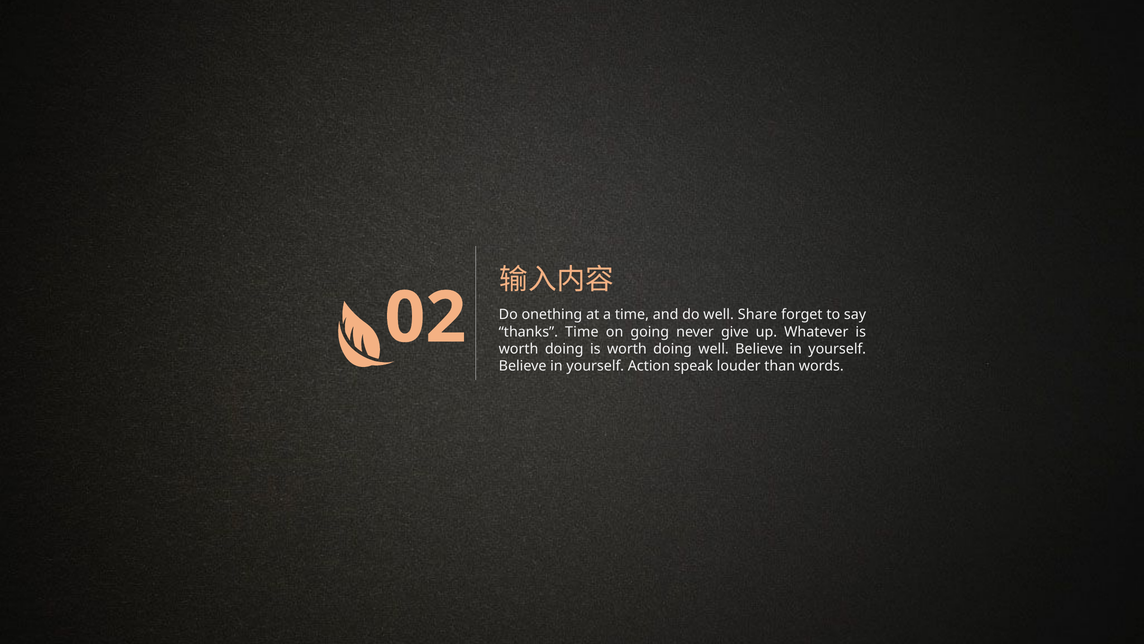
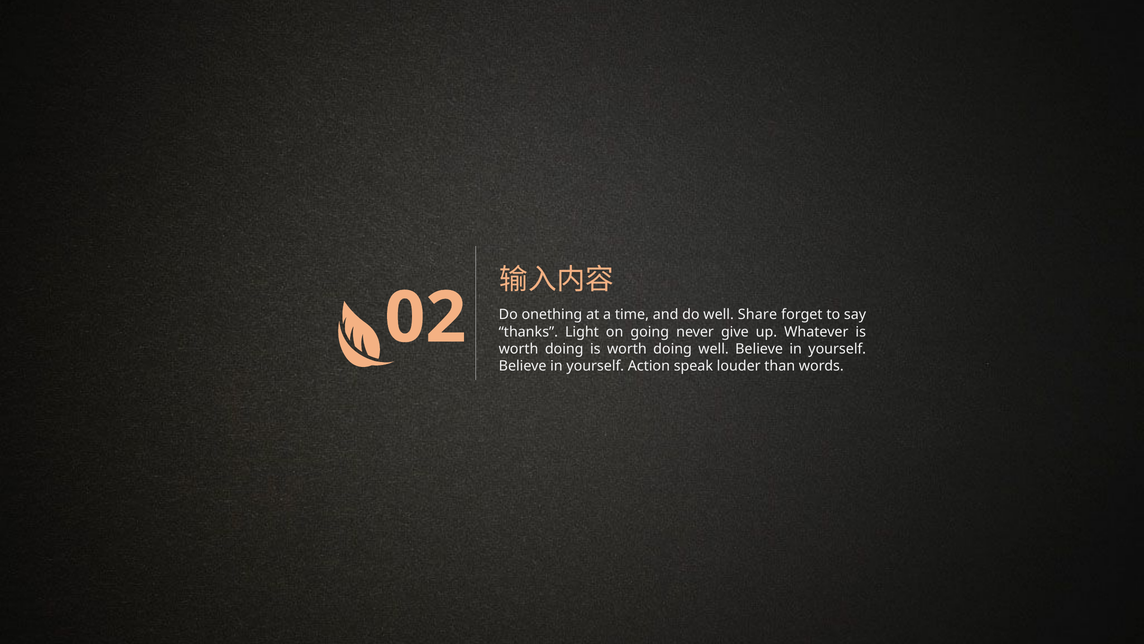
thanks Time: Time -> Light
